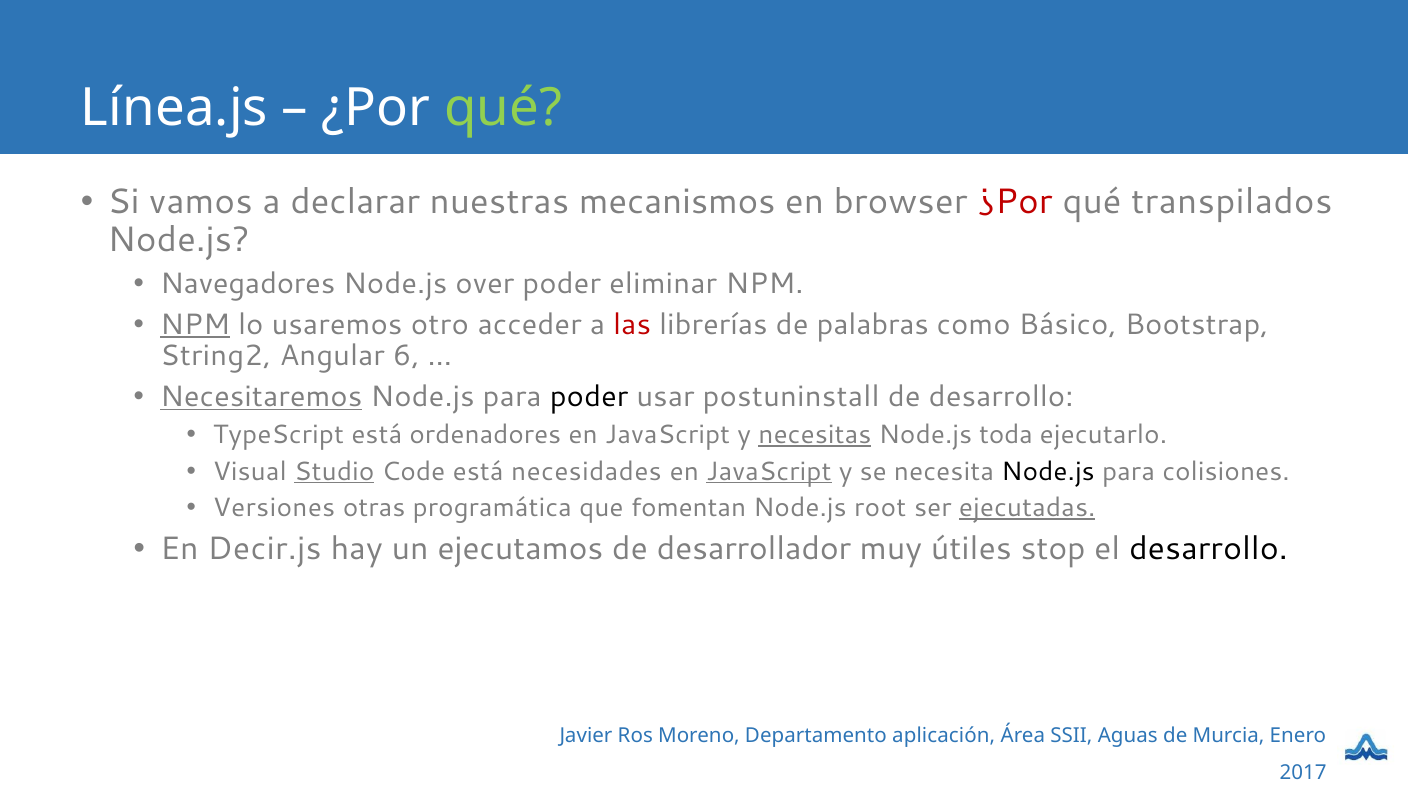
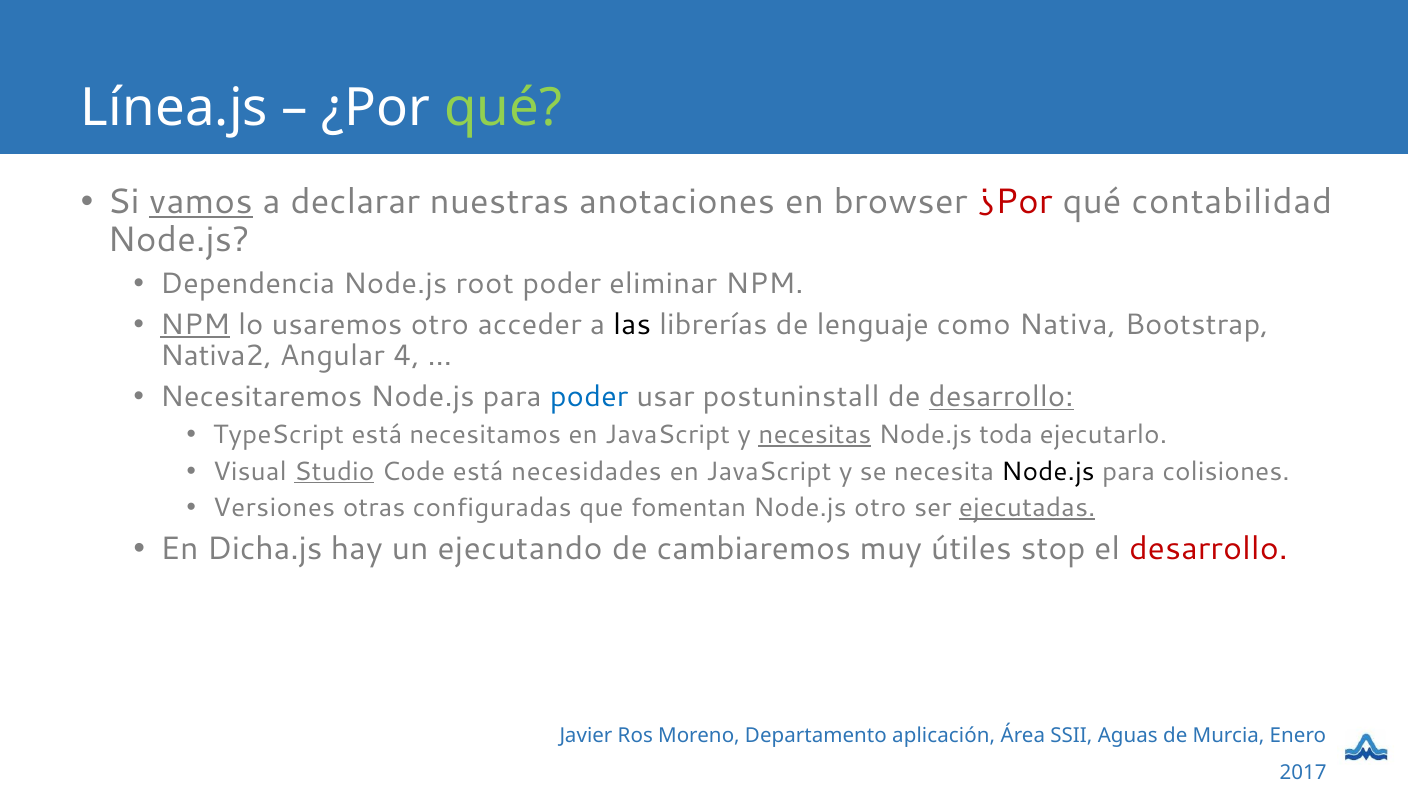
vamos underline: none -> present
mecanismos: mecanismos -> anotaciones
transpilados: transpilados -> contabilidad
Navegadores: Navegadores -> Dependencia
over: over -> root
las colour: red -> black
palabras: palabras -> lenguaje
Básico: Básico -> Nativa
String2: String2 -> Nativa2
6: 6 -> 4
Necesitaremos underline: present -> none
poder at (589, 397) colour: black -> blue
desarrollo at (1001, 397) underline: none -> present
ordenadores: ordenadores -> necesitamos
JavaScript at (769, 471) underline: present -> none
programática: programática -> configuradas
Node.js root: root -> otro
Decir.js: Decir.js -> Dicha.js
ejecutamos: ejecutamos -> ejecutando
desarrollador: desarrollador -> cambiaremos
desarrollo at (1208, 549) colour: black -> red
